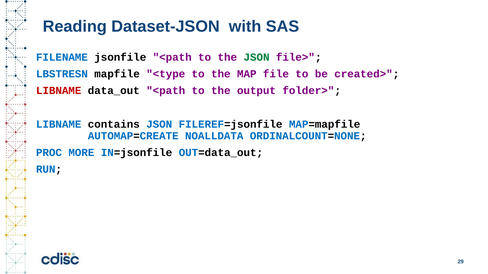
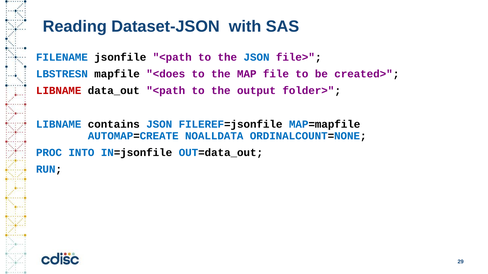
JSON at (257, 57) colour: green -> blue
<type: <type -> <does
MORE: MORE -> INTO
